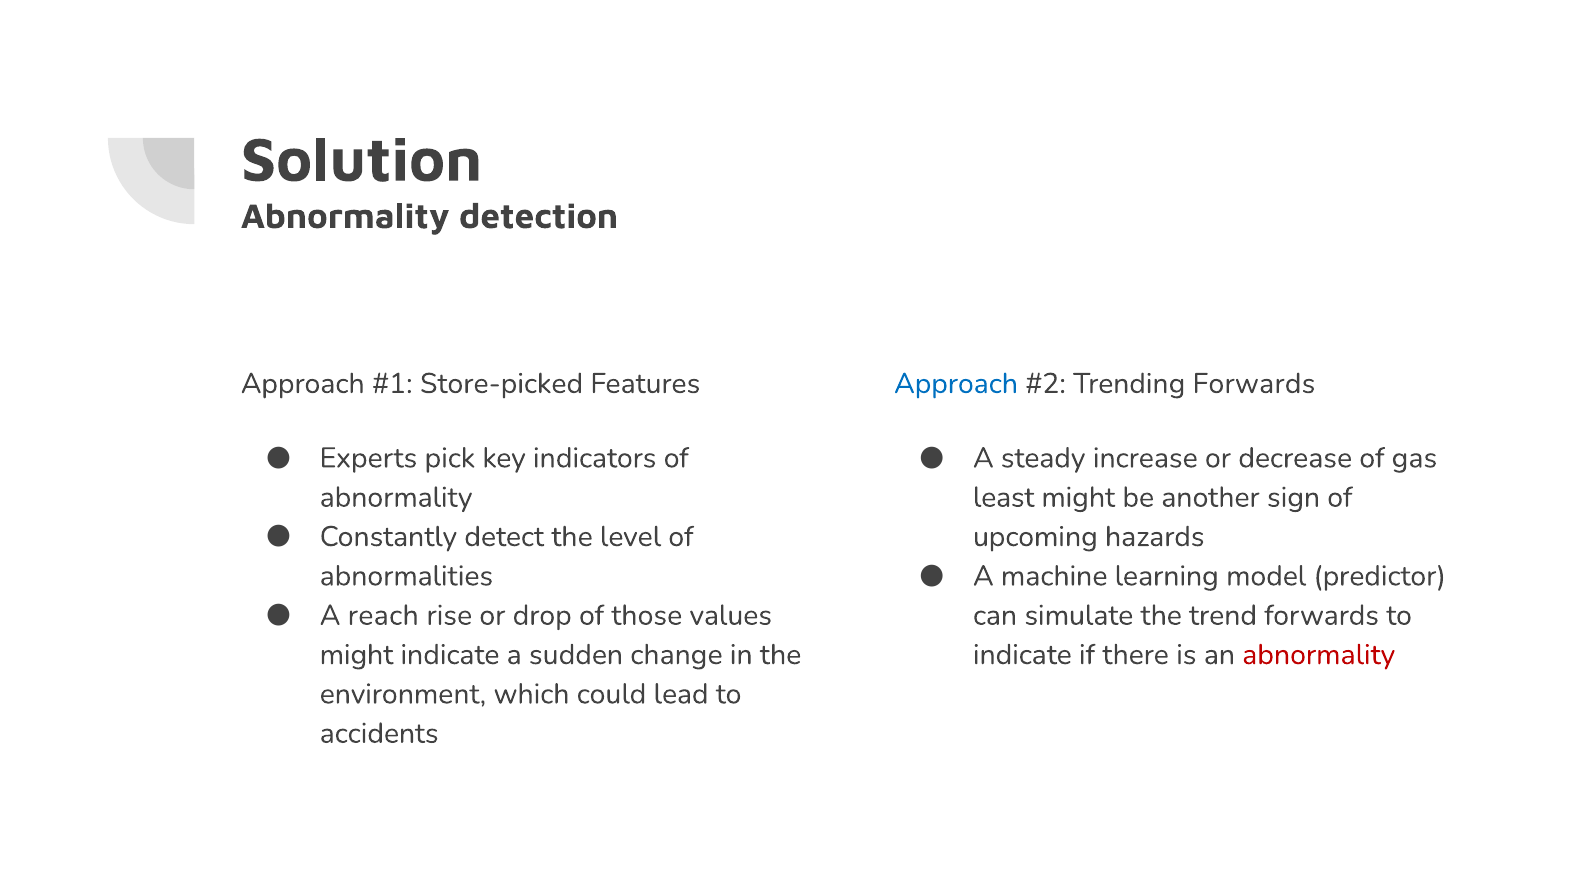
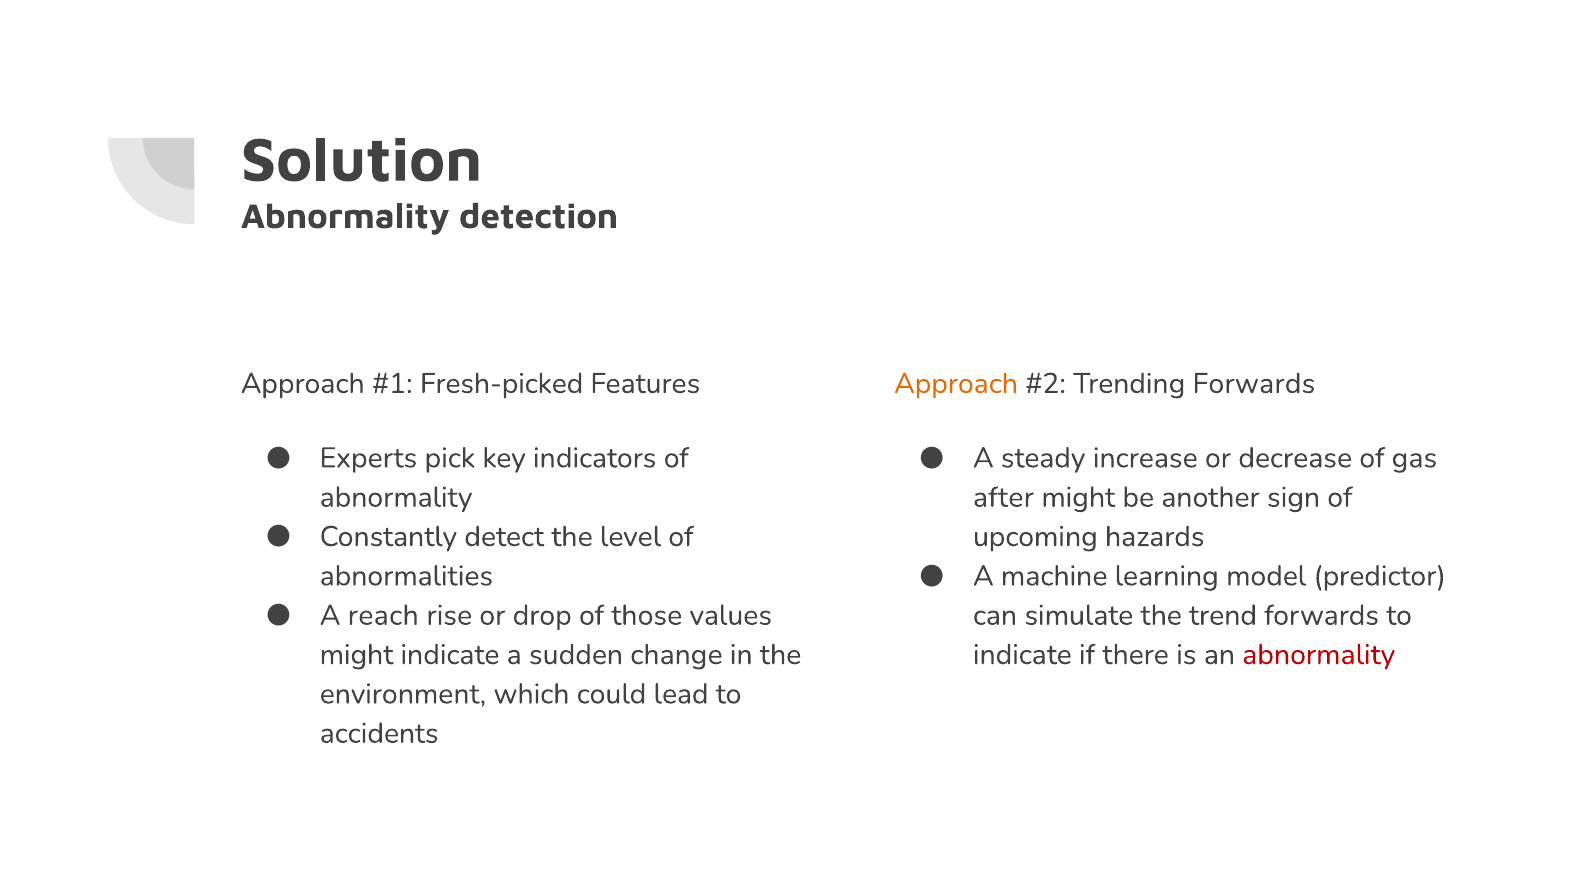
Store-picked: Store-picked -> Fresh-picked
Approach at (956, 383) colour: blue -> orange
least: least -> after
